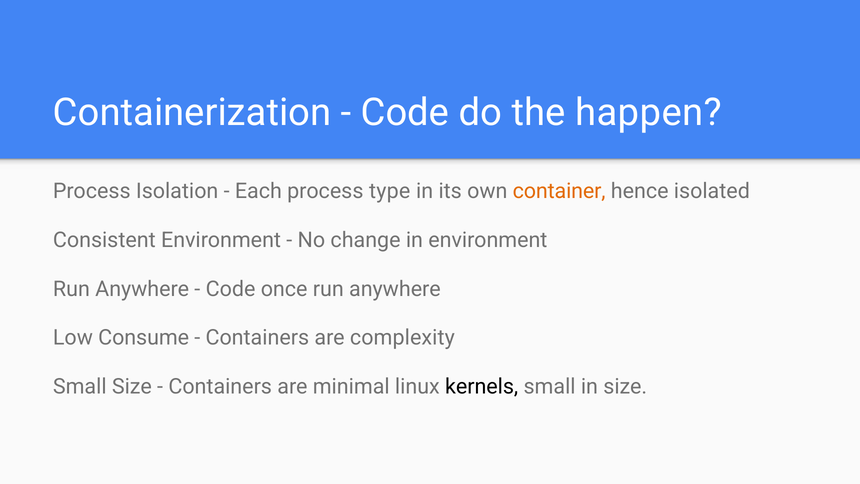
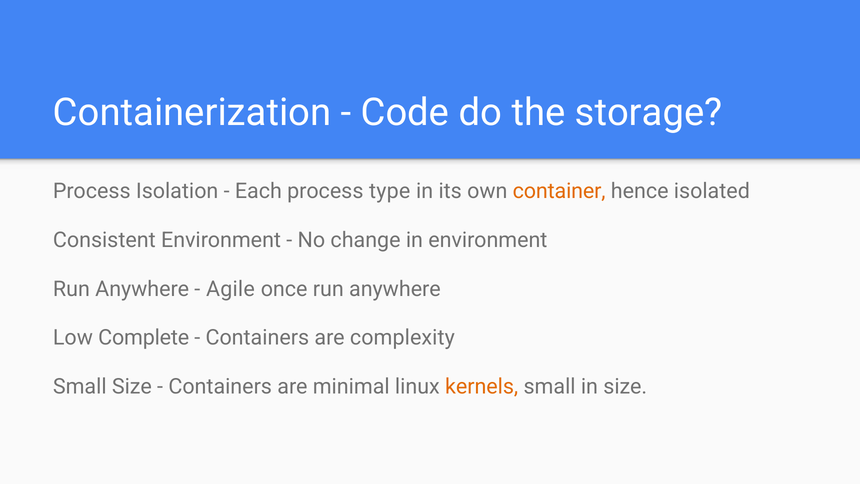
happen: happen -> storage
Code at (231, 289): Code -> Agile
Consume: Consume -> Complete
kernels colour: black -> orange
